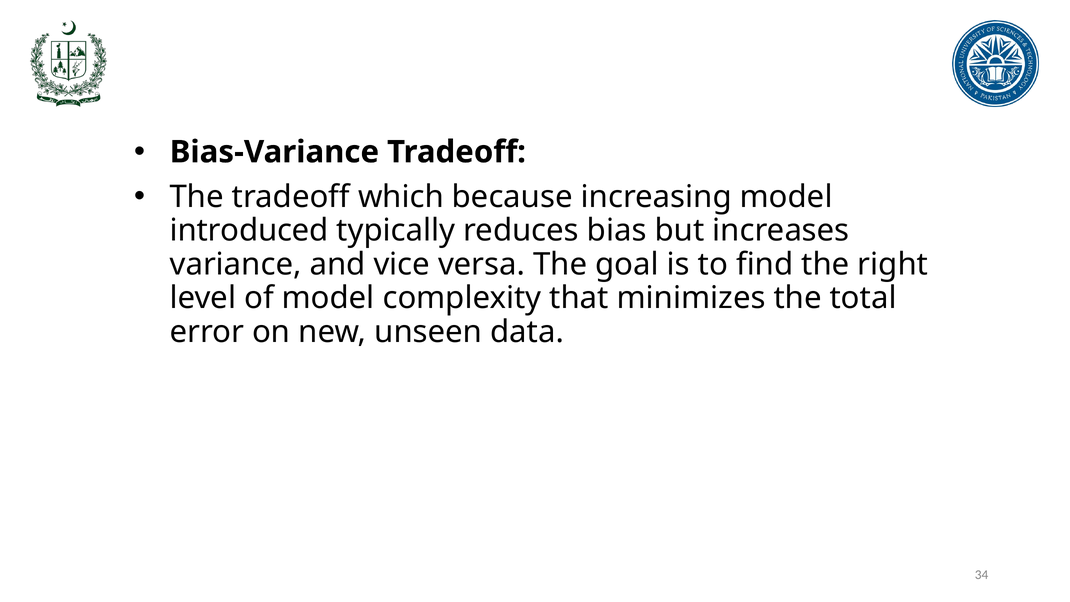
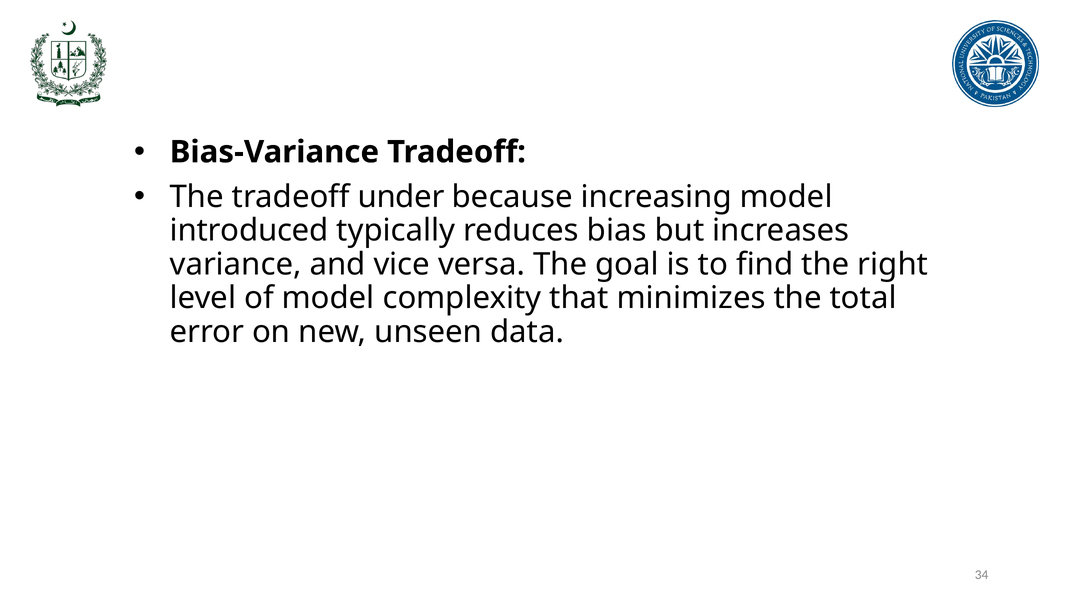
which: which -> under
